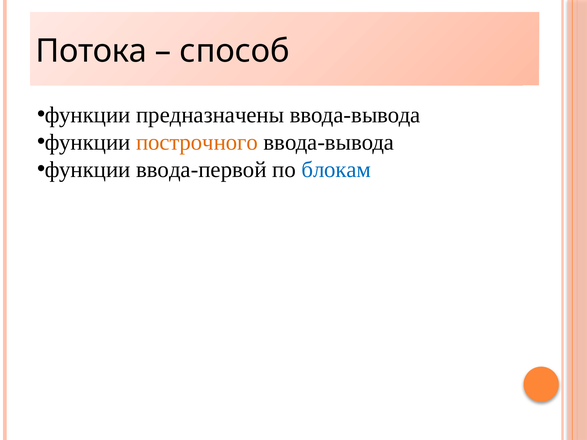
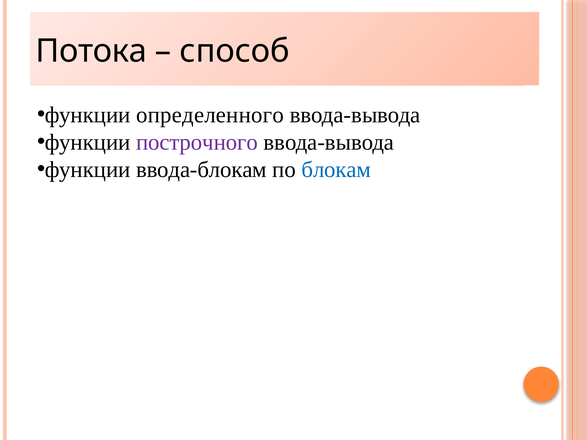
предназначены: предназначены -> определенного
построчного colour: orange -> purple
ввода-первой: ввода-первой -> ввода-блокам
